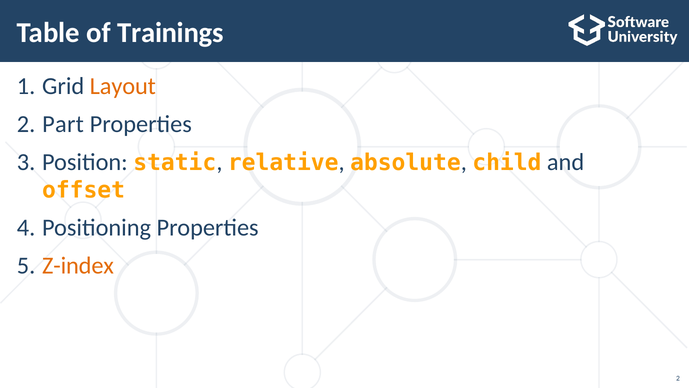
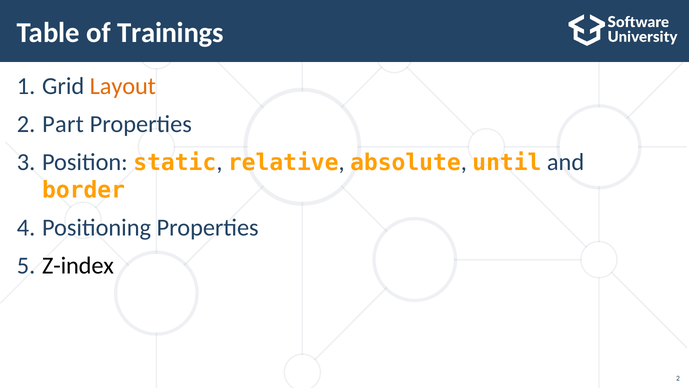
child: child -> until
offset: offset -> border
Z-index colour: orange -> black
